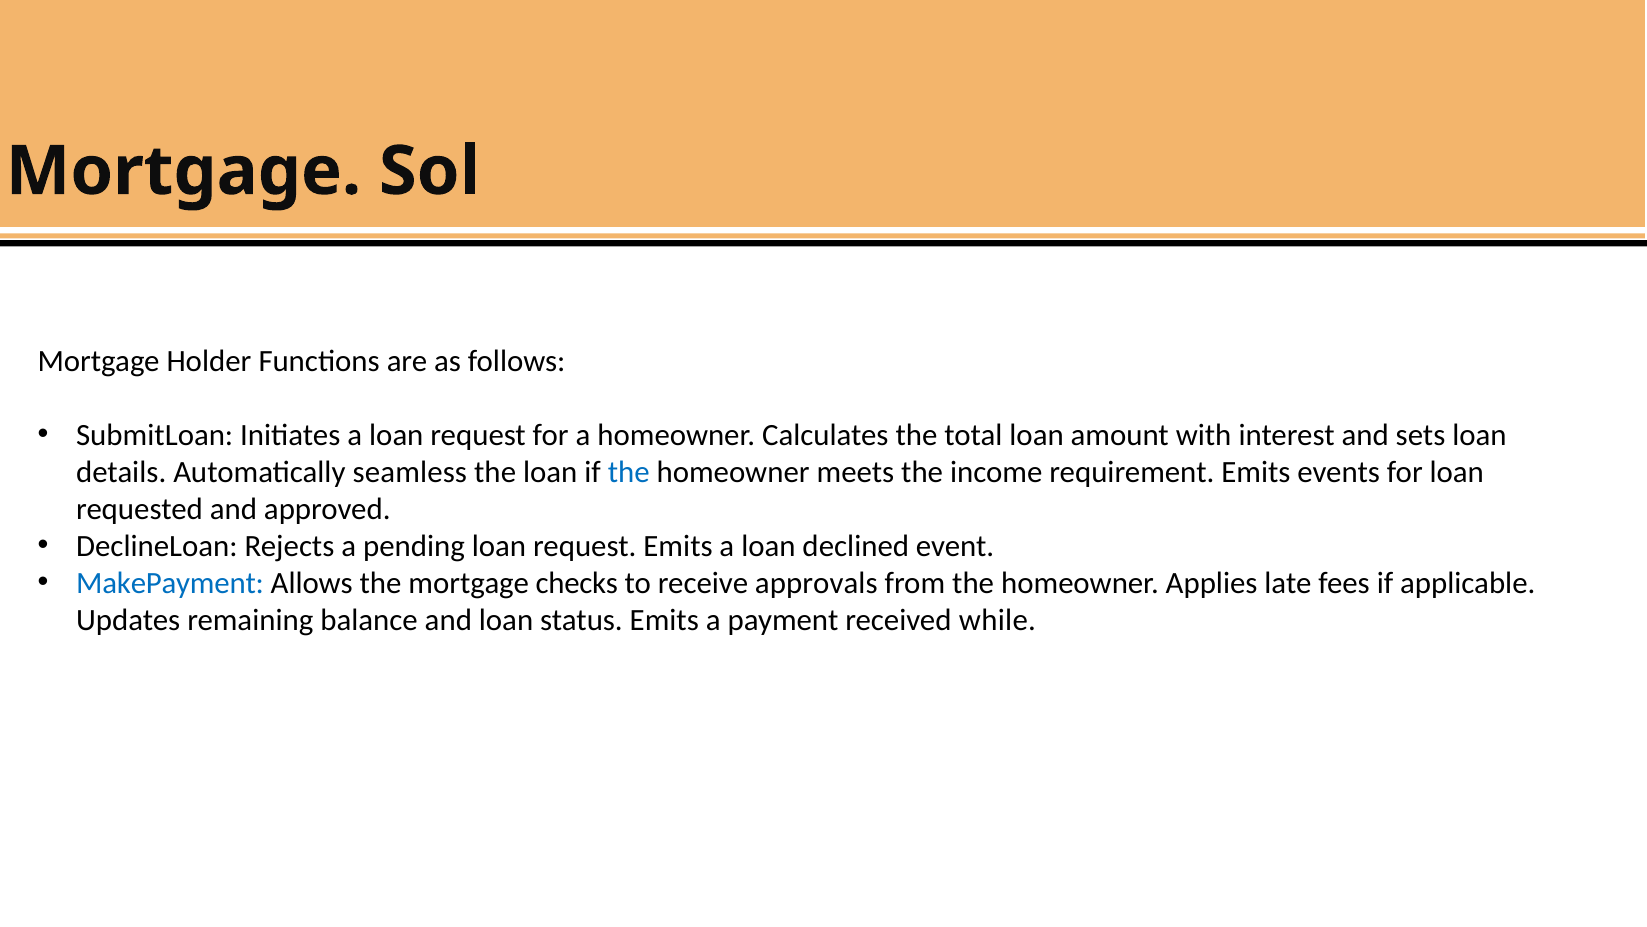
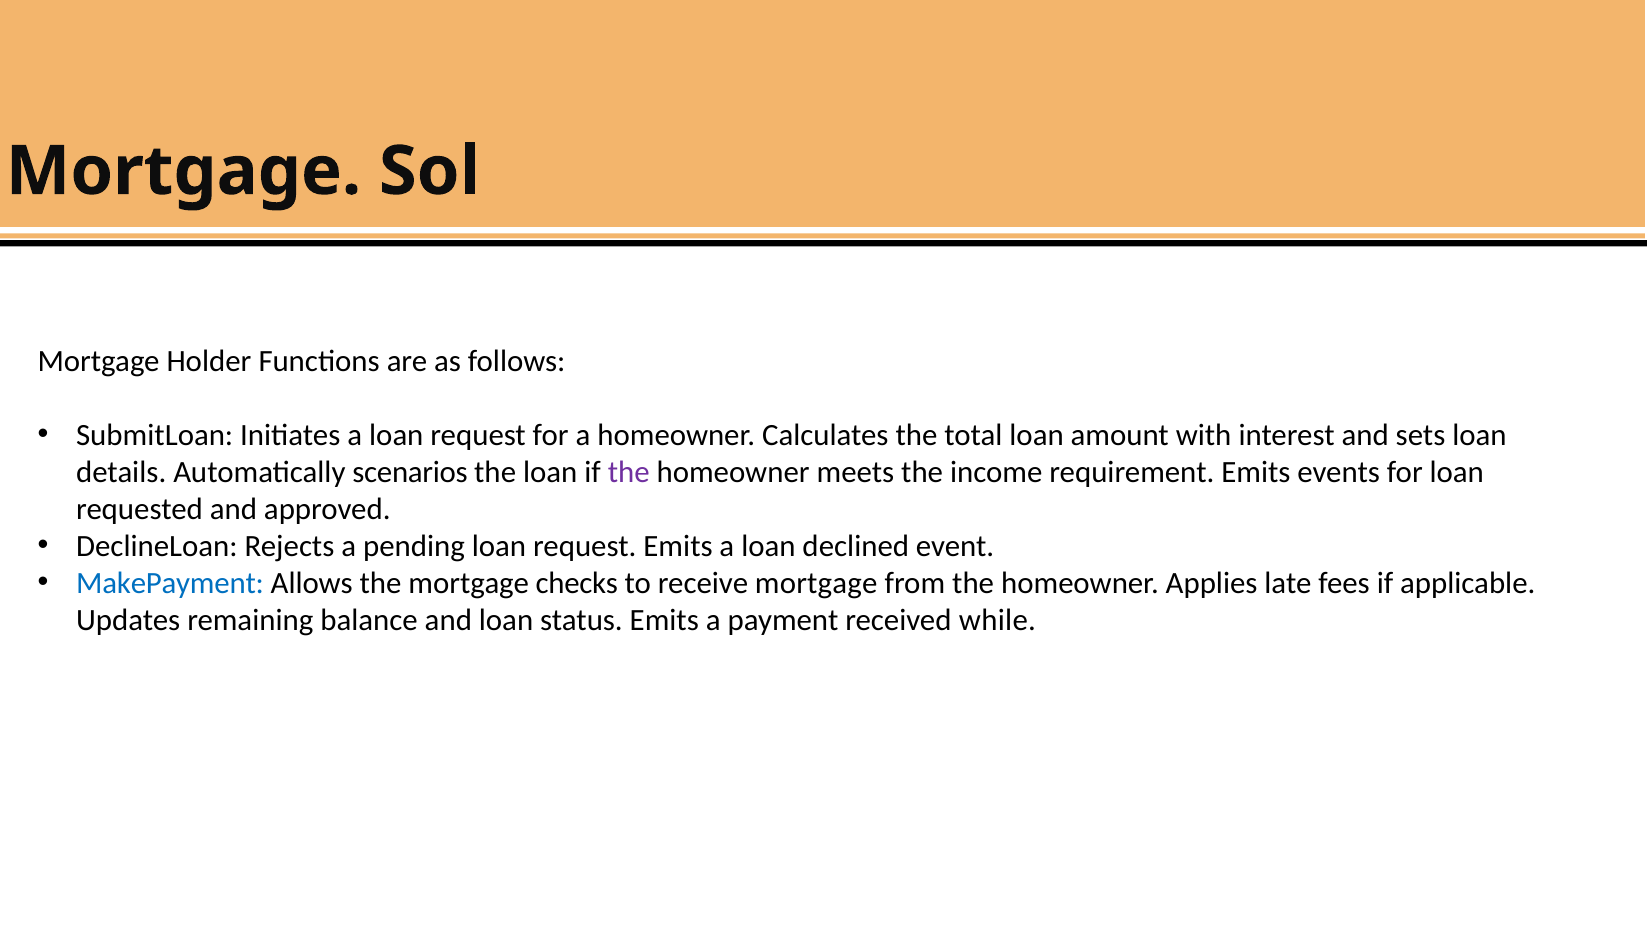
seamless: seamless -> scenarios
the at (629, 472) colour: blue -> purple
receive approvals: approvals -> mortgage
